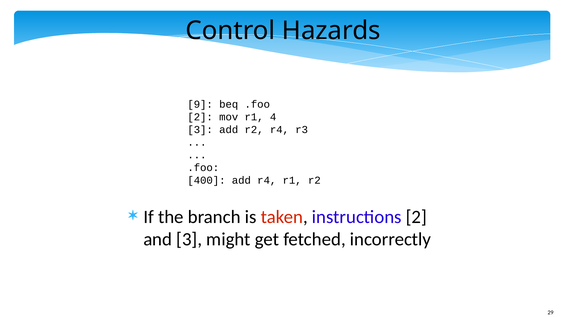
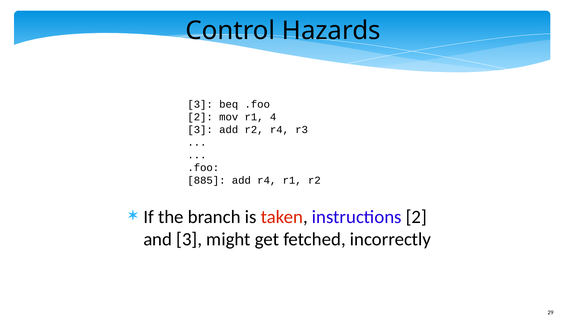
9 at (200, 104): 9 -> 3
400: 400 -> 885
